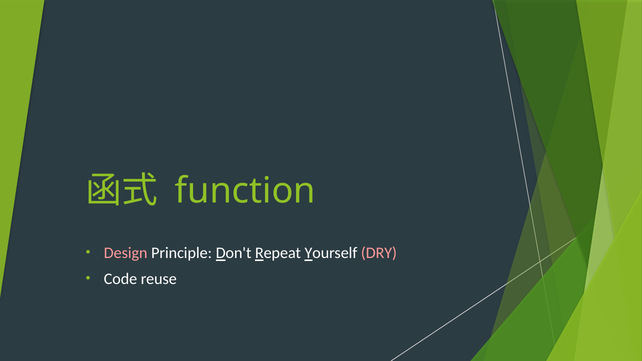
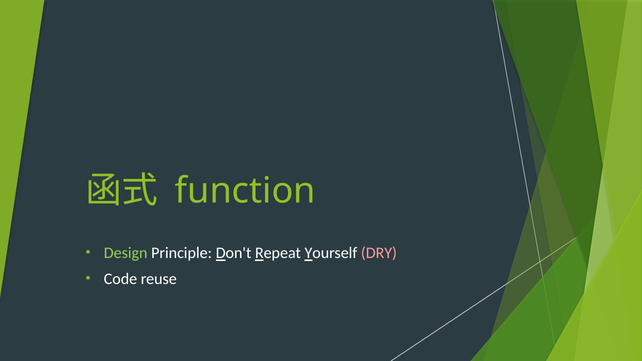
Design colour: pink -> light green
